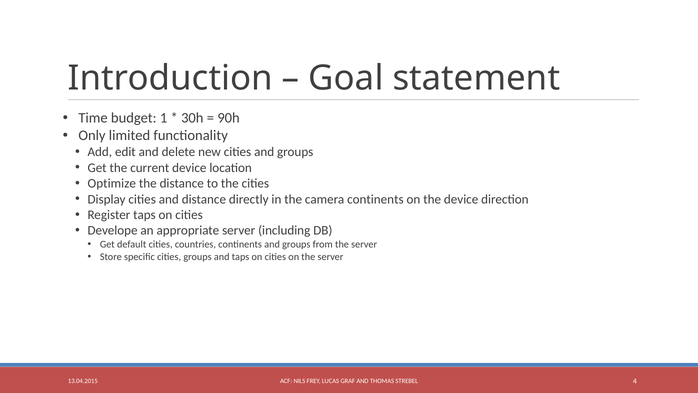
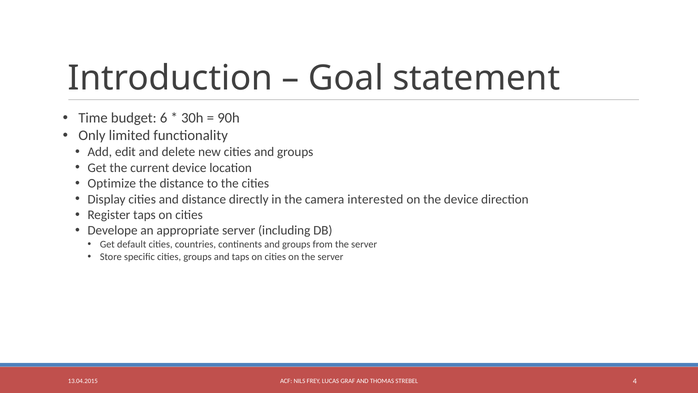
1: 1 -> 6
camera continents: continents -> interested
